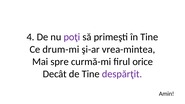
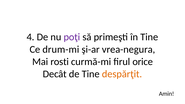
vrea-mintea: vrea-mintea -> vrea-negura
spre: spre -> rosti
despărţit colour: purple -> orange
